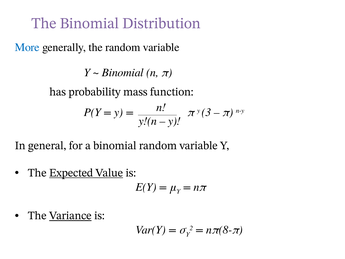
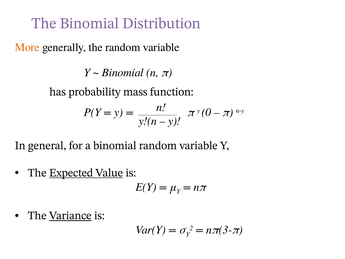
More colour: blue -> orange
3: 3 -> 0
nπ(8-π: nπ(8-π -> nπ(3-π
